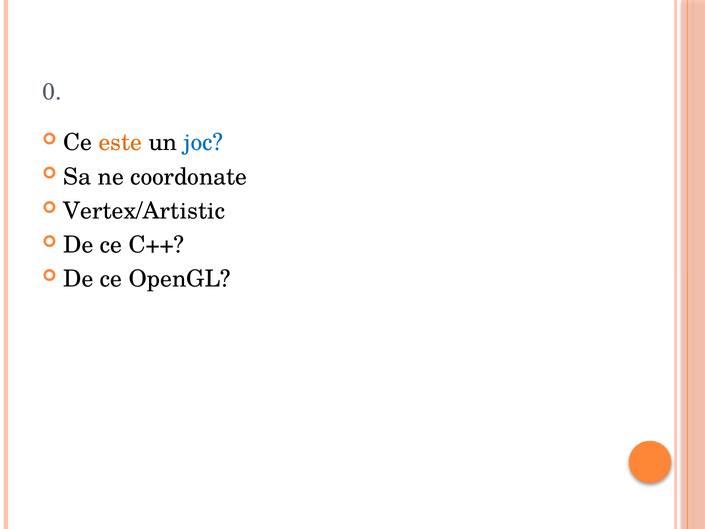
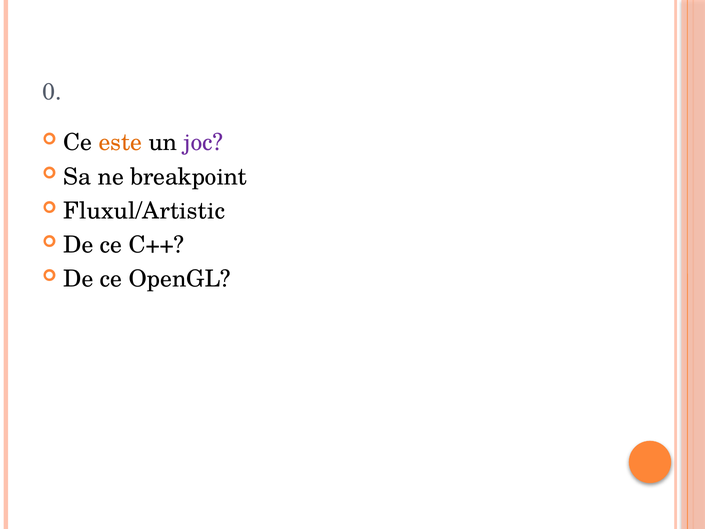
joc colour: blue -> purple
coordonate: coordonate -> breakpoint
Vertex/Artistic: Vertex/Artistic -> Fluxul/Artistic
